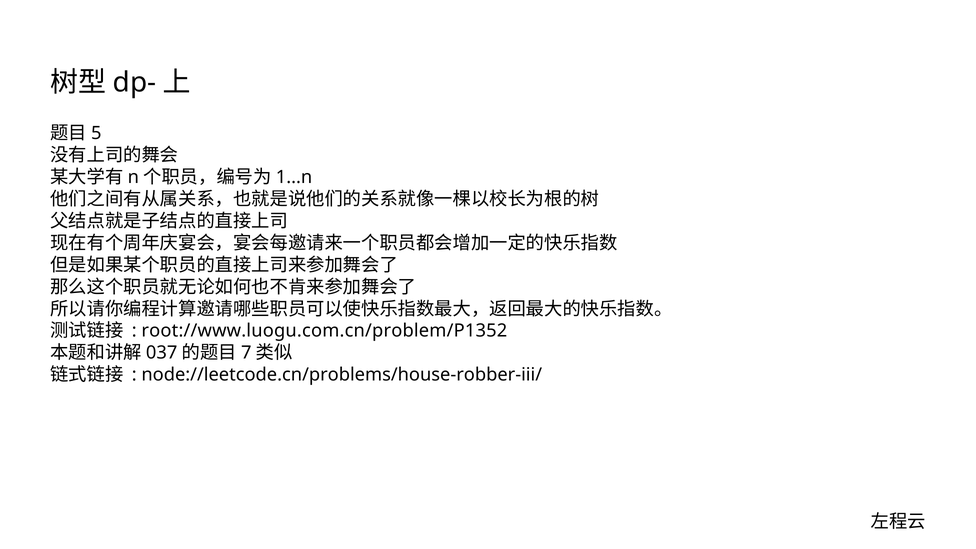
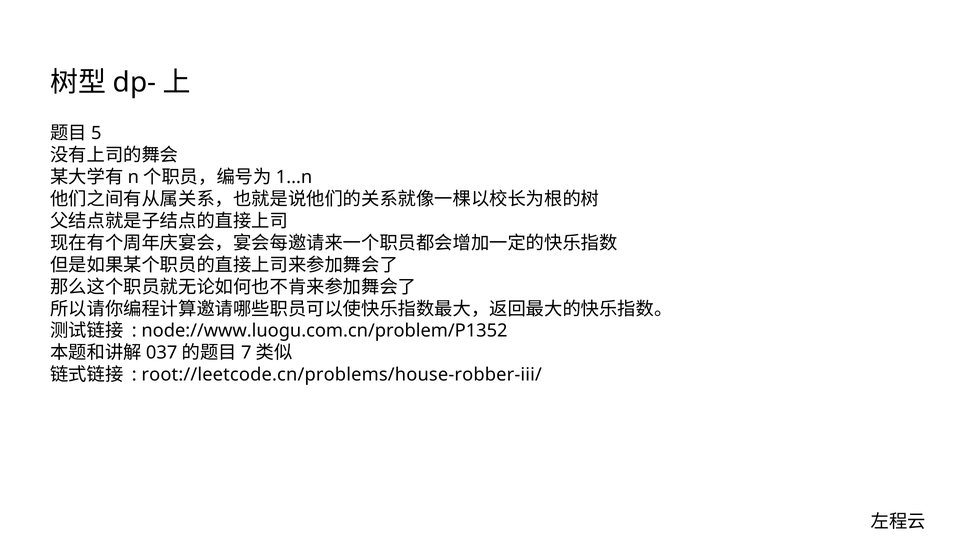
root://www.luogu.com.cn/problem/P1352: root://www.luogu.com.cn/problem/P1352 -> node://www.luogu.com.cn/problem/P1352
node://leetcode.cn/problems/house-robber-iii/: node://leetcode.cn/problems/house-robber-iii/ -> root://leetcode.cn/problems/house-robber-iii/
